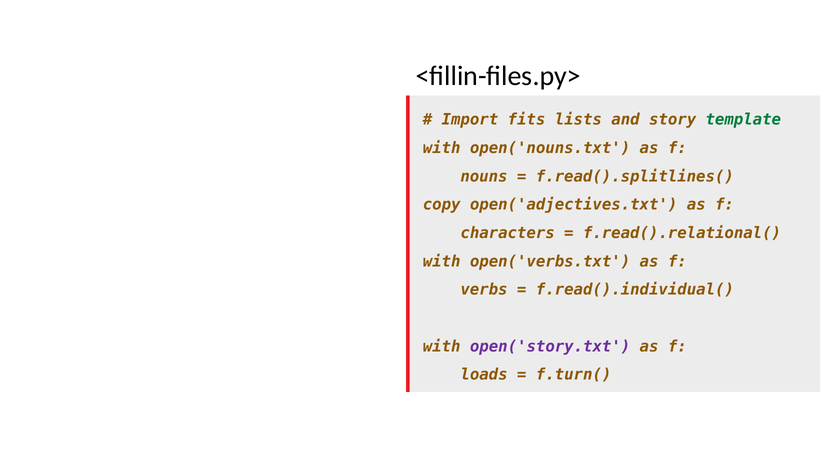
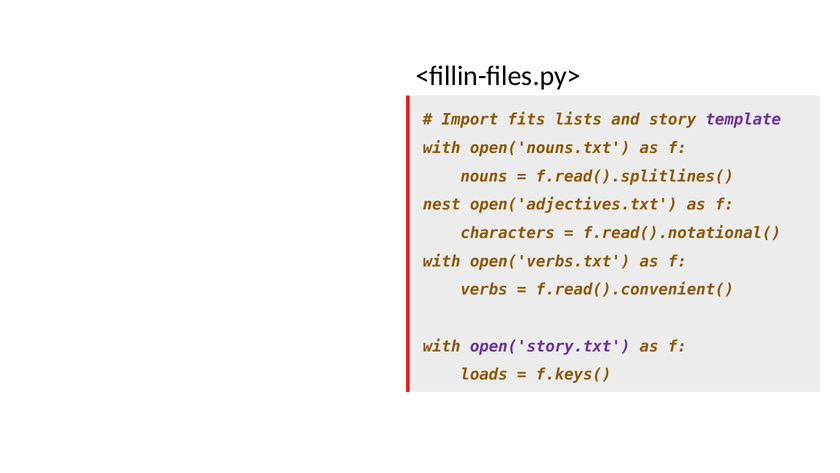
template colour: green -> purple
copy: copy -> nest
f.read().relational(: f.read().relational( -> f.read().notational(
f.read().individual(: f.read().individual( -> f.read().convenient(
f.turn(: f.turn( -> f.keys(
